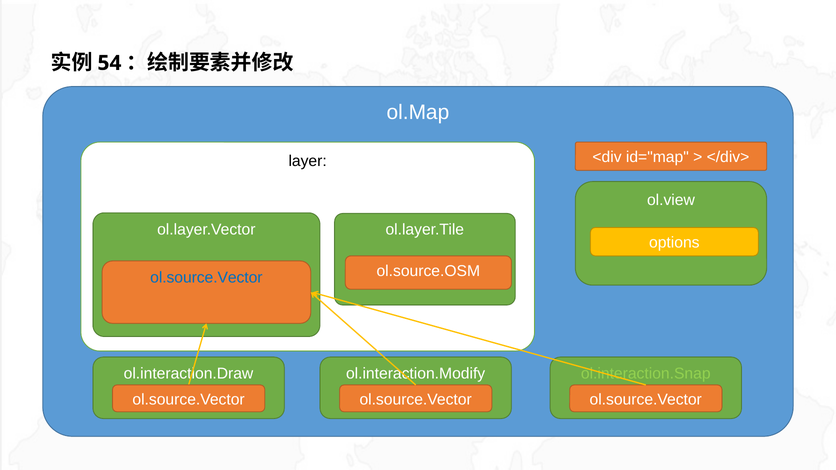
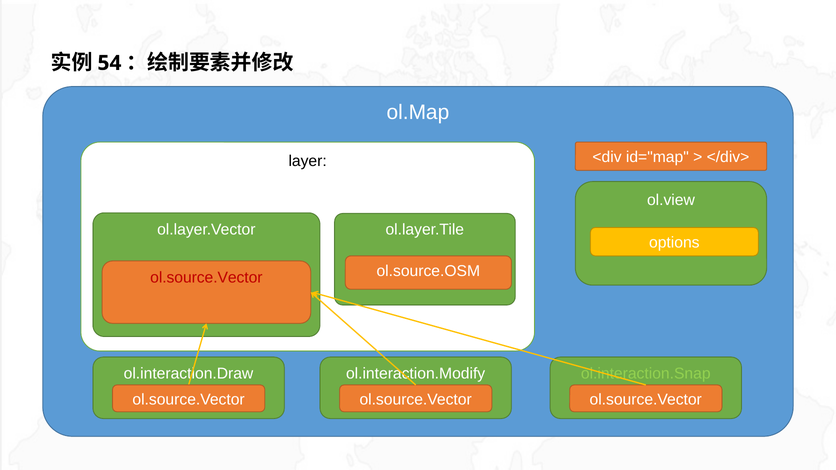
ol.source.Vector at (206, 278) colour: blue -> red
